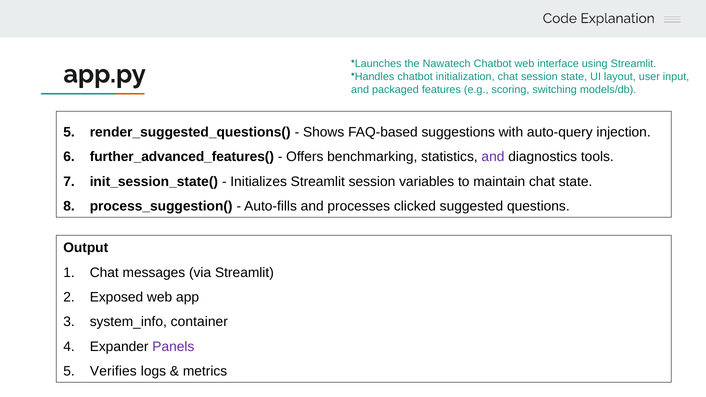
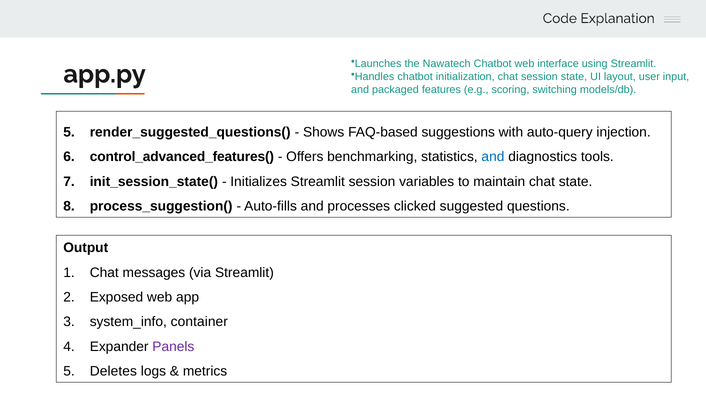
further_advanced_features(: further_advanced_features( -> control_advanced_features(
and at (493, 157) colour: purple -> blue
Verifies: Verifies -> Deletes
